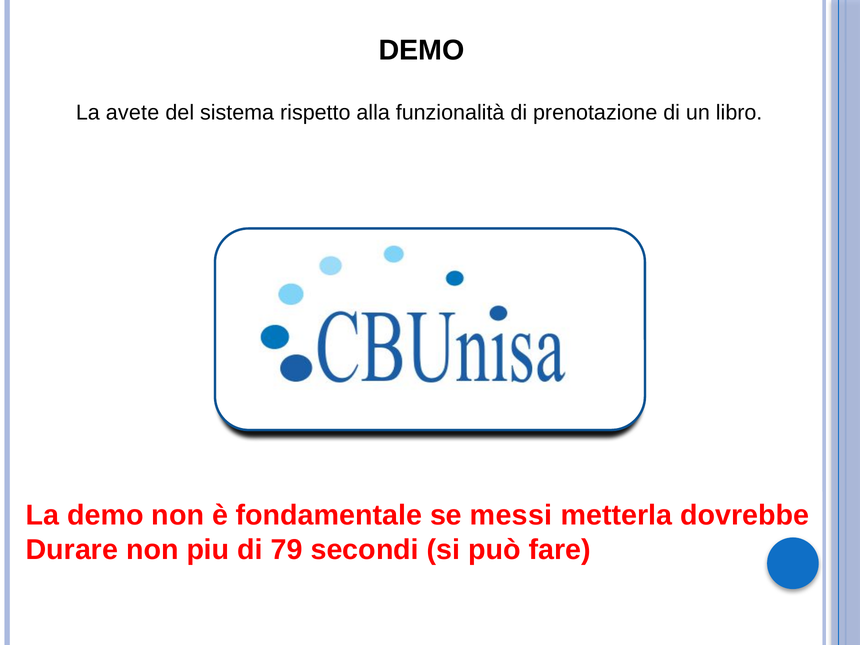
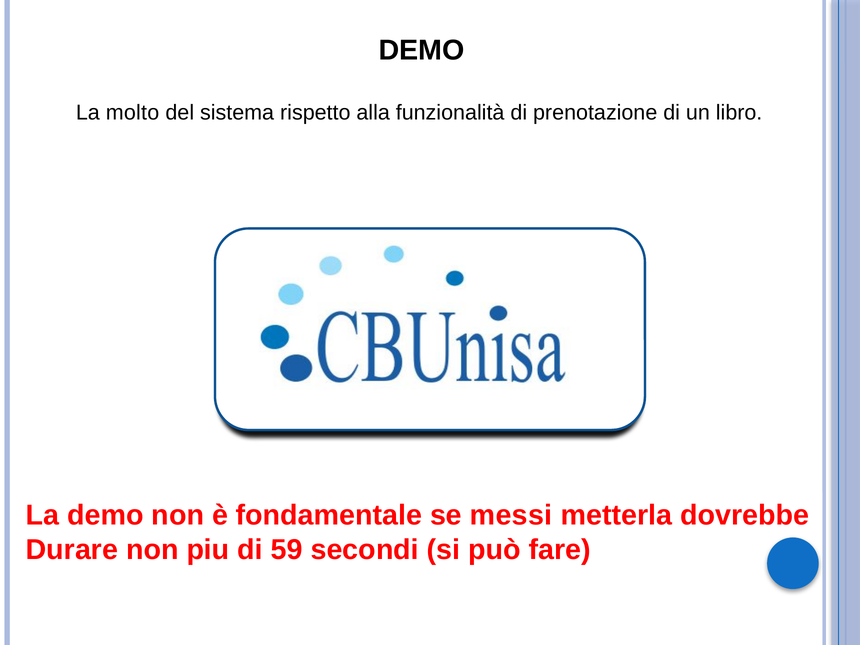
avete: avete -> molto
79: 79 -> 59
